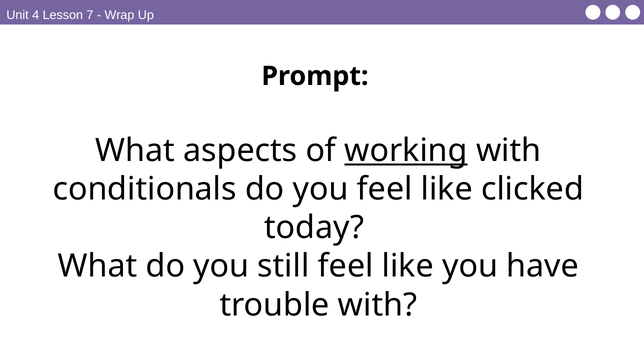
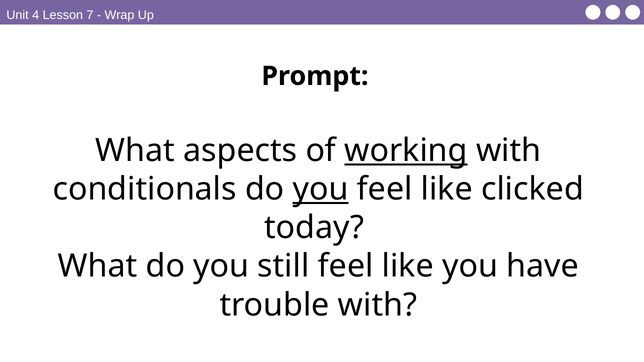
you at (321, 189) underline: none -> present
